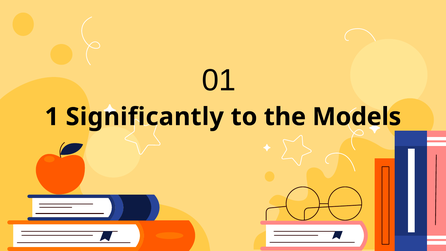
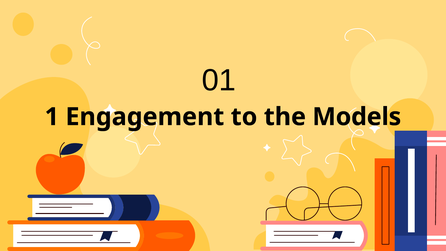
Significantly: Significantly -> Engagement
